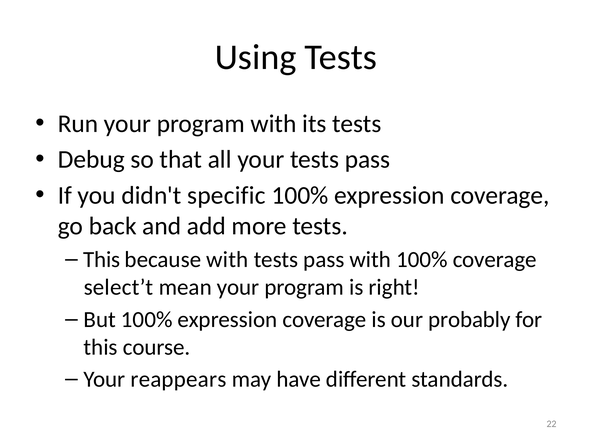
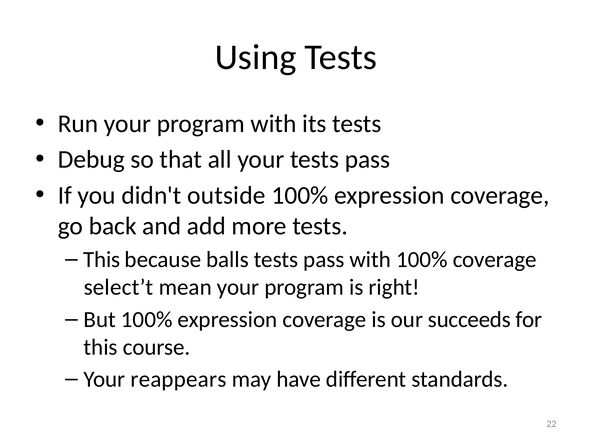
specific: specific -> outside
because with: with -> balls
probably: probably -> succeeds
